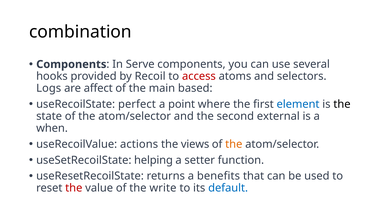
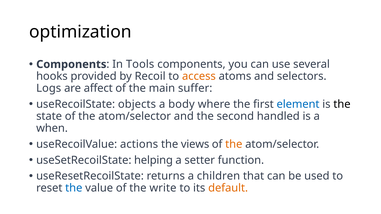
combination: combination -> optimization
Serve: Serve -> Tools
access colour: red -> orange
based: based -> suffer
perfect: perfect -> objects
point: point -> body
external: external -> handled
benefits: benefits -> children
the at (74, 188) colour: red -> blue
default colour: blue -> orange
